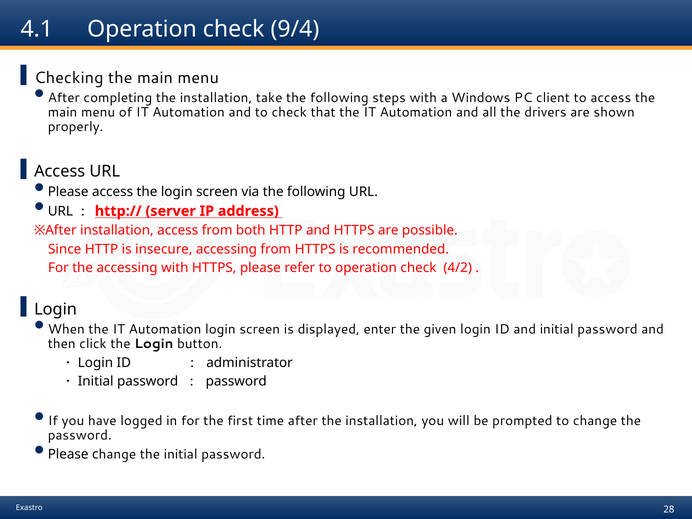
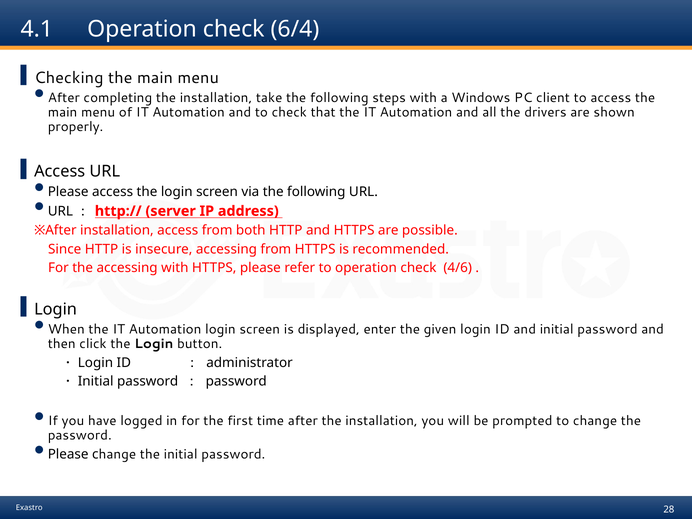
9/4: 9/4 -> 6/4
4/2: 4/2 -> 4/6
